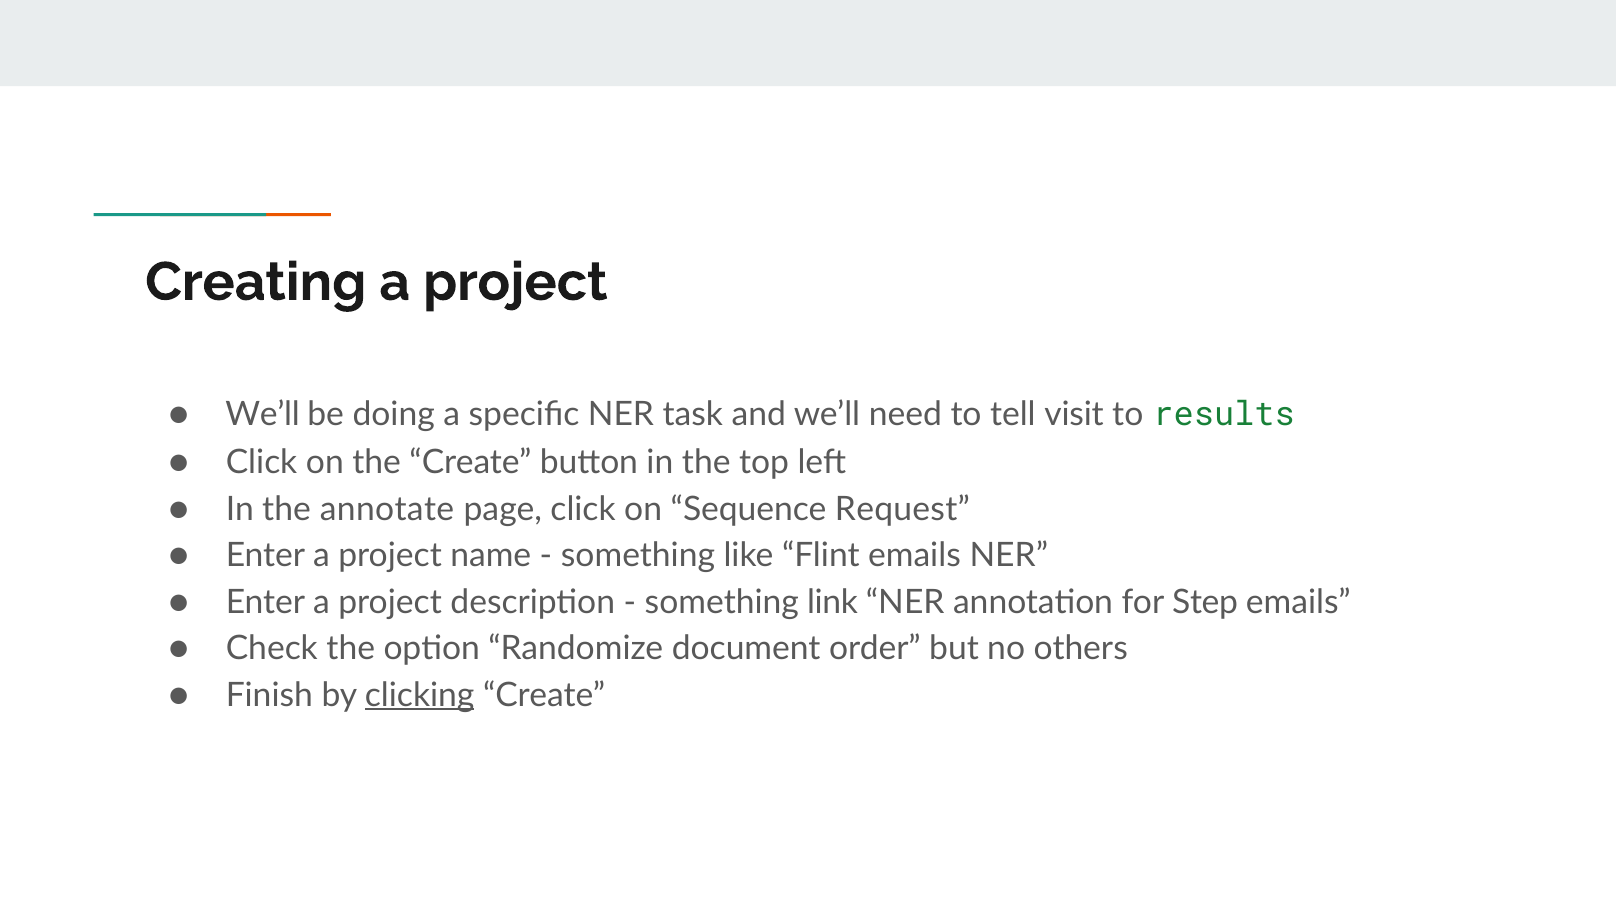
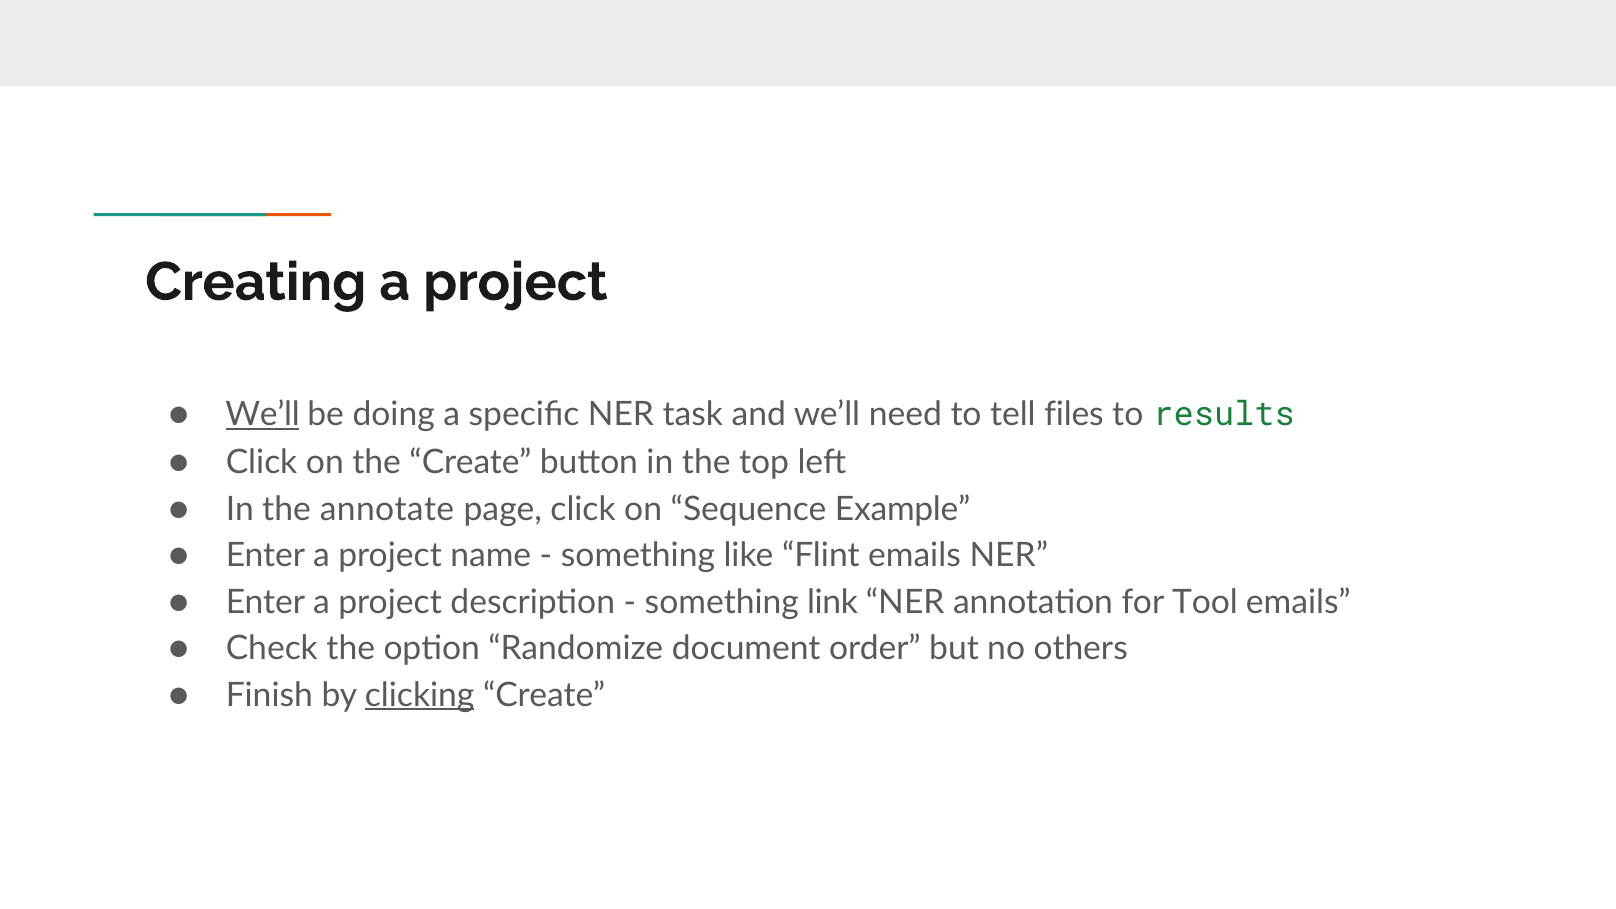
We’ll at (263, 414) underline: none -> present
visit: visit -> files
Request: Request -> Example
Step: Step -> Tool
